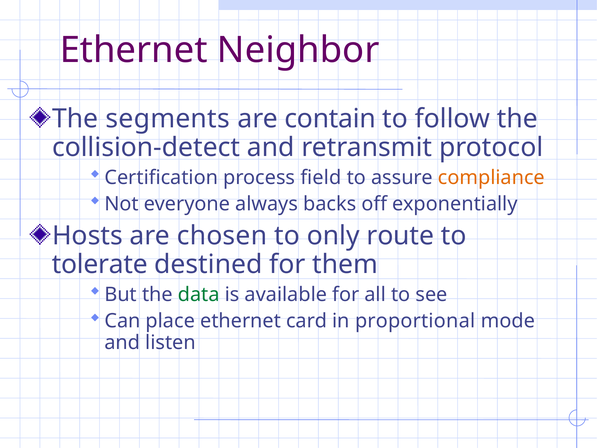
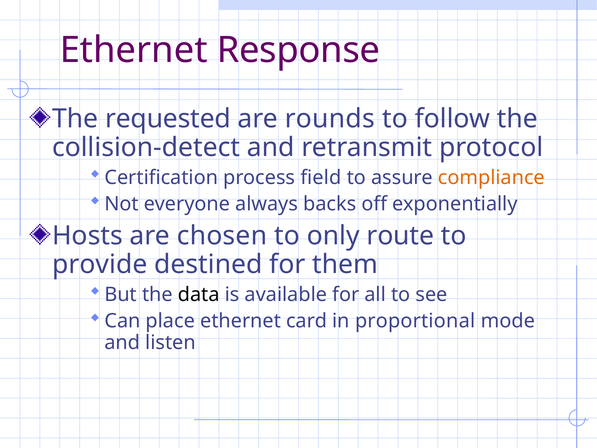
Neighbor: Neighbor -> Response
segments: segments -> requested
contain: contain -> rounds
tolerate: tolerate -> provide
data colour: green -> black
